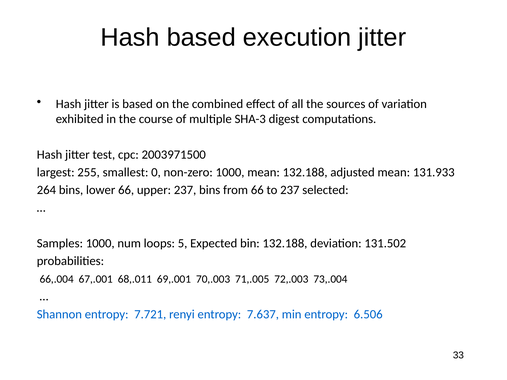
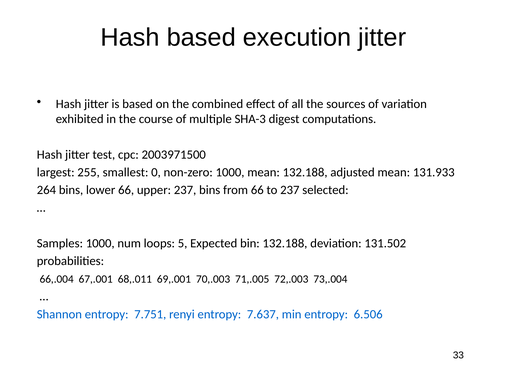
7.721: 7.721 -> 7.751
